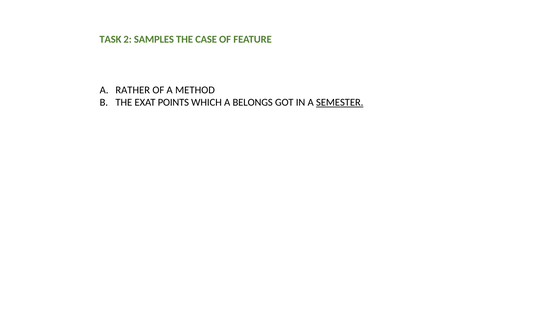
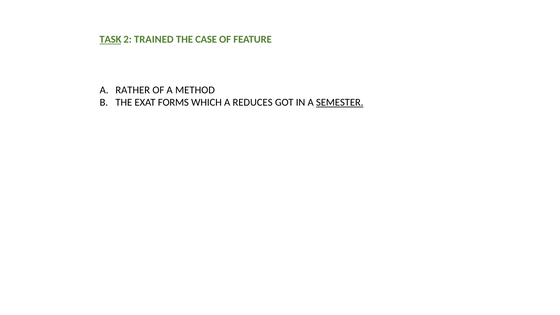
TASK underline: none -> present
SAMPLES: SAMPLES -> TRAINED
POINTS: POINTS -> FORMS
BELONGS: BELONGS -> REDUCES
